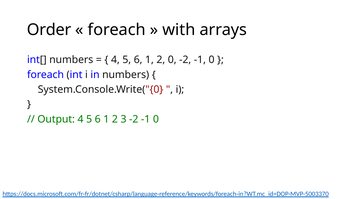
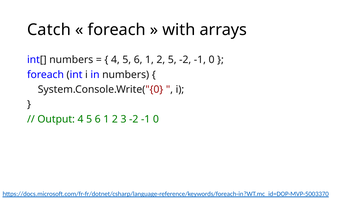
Order: Order -> Catch
2 0: 0 -> 5
